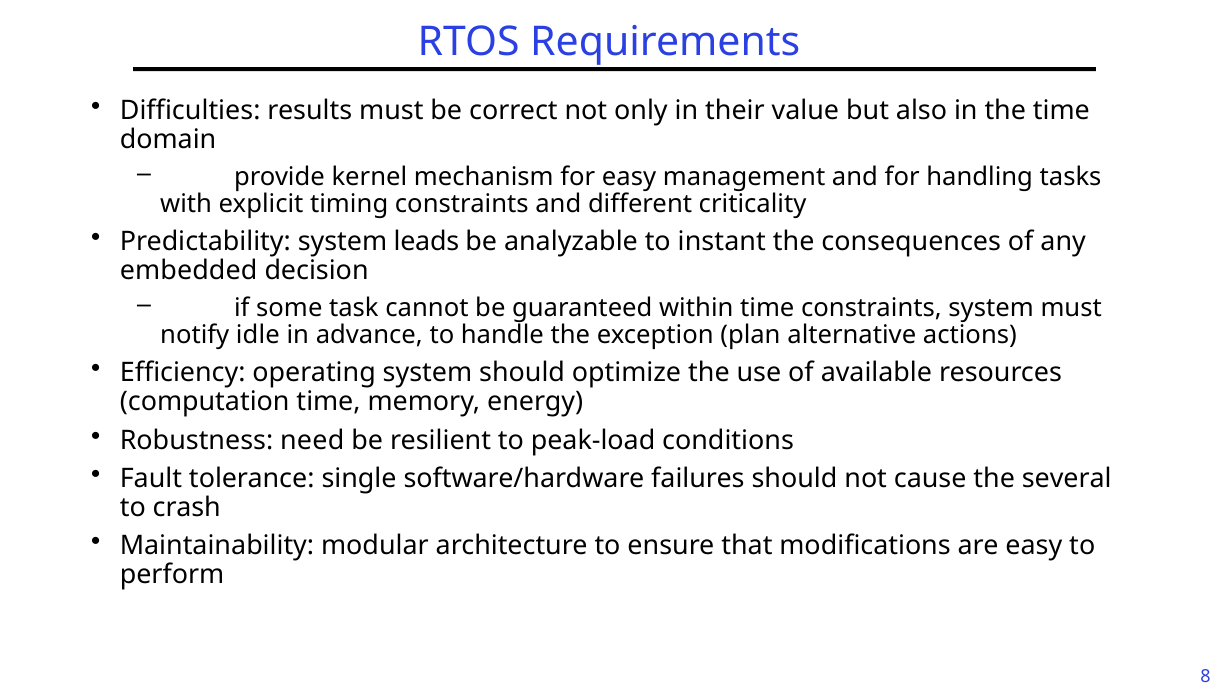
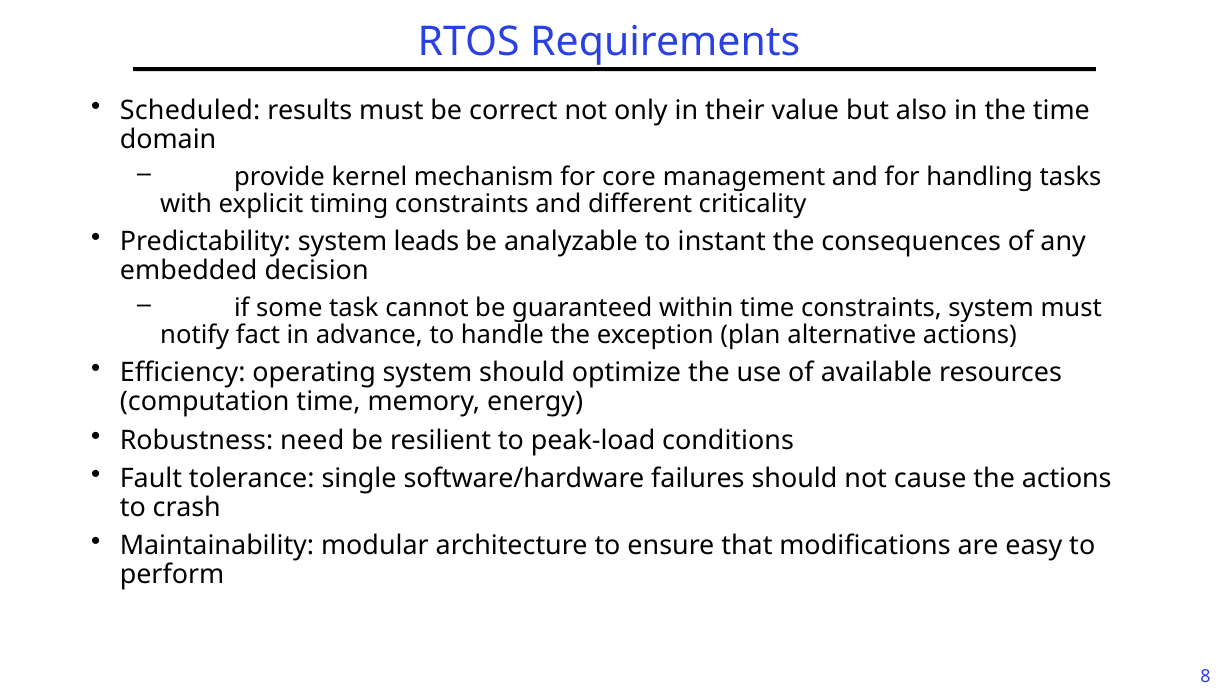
Difficulties: Difficulties -> Scheduled
for easy: easy -> core
idle: idle -> fact
the several: several -> actions
